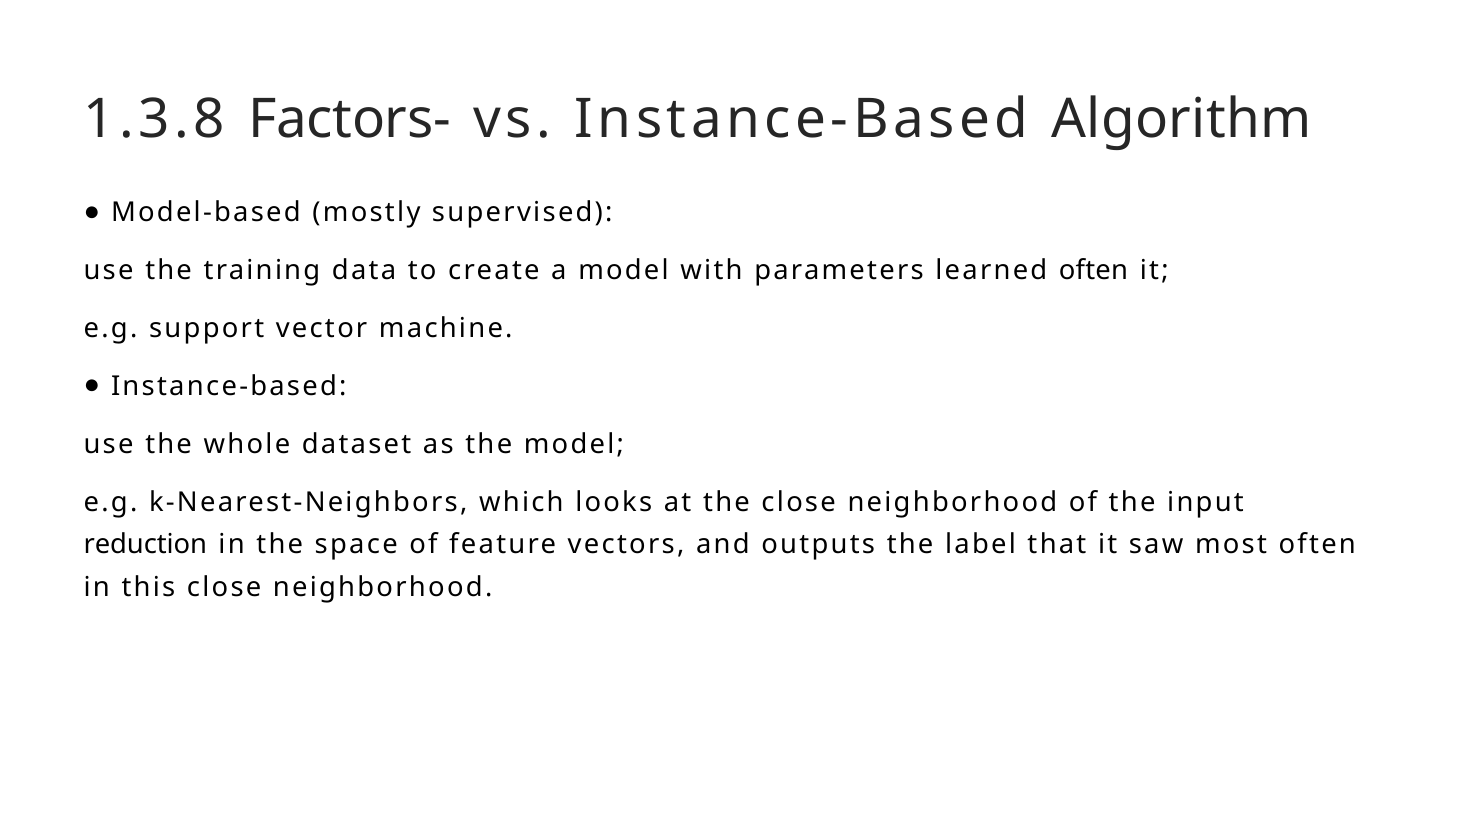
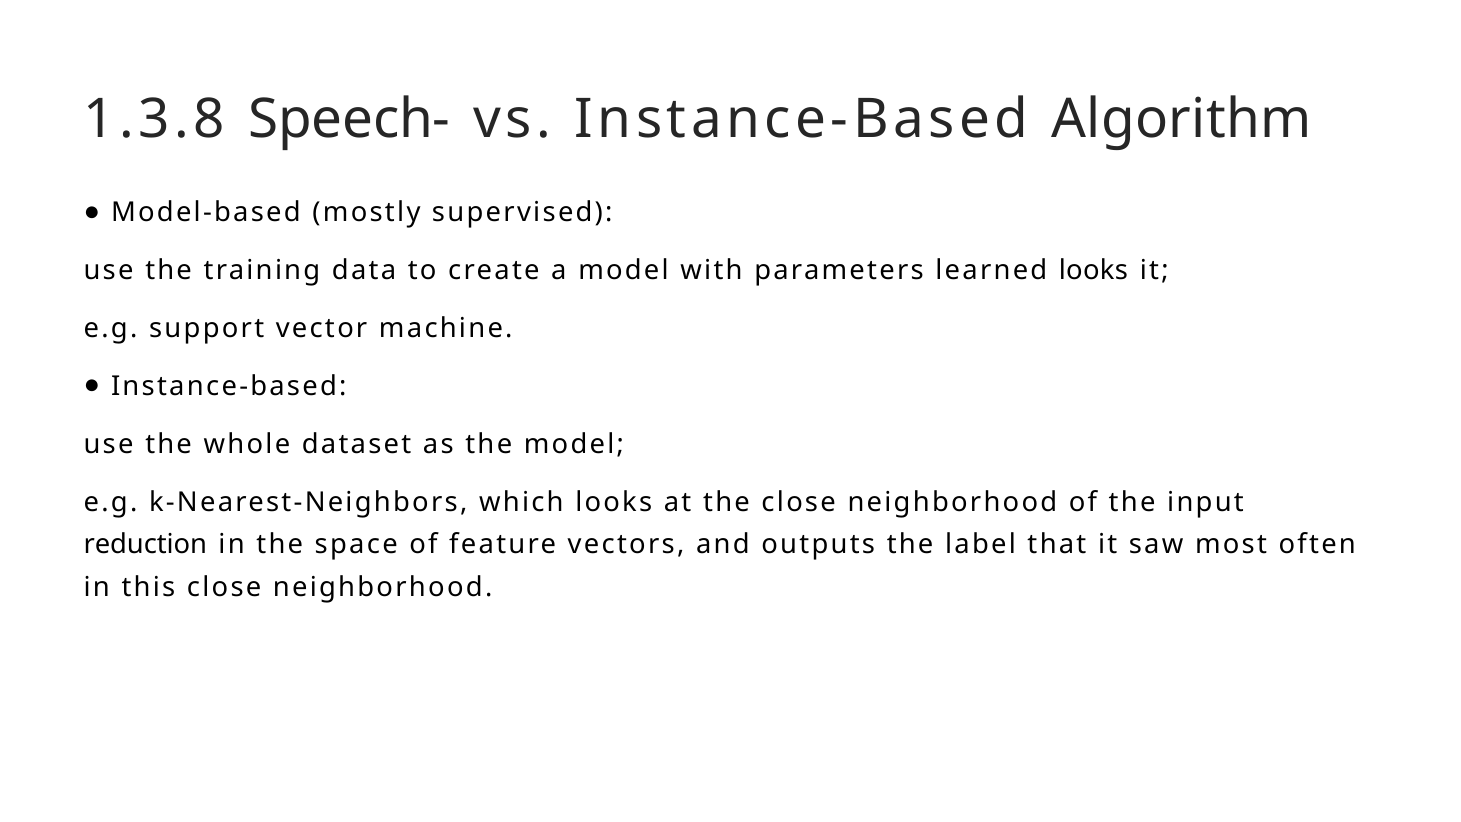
Factors-: Factors- -> Speech-
learned often: often -> looks
